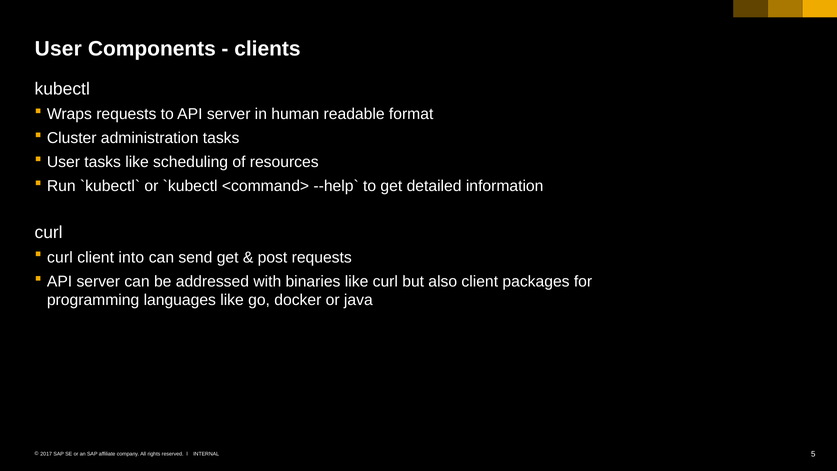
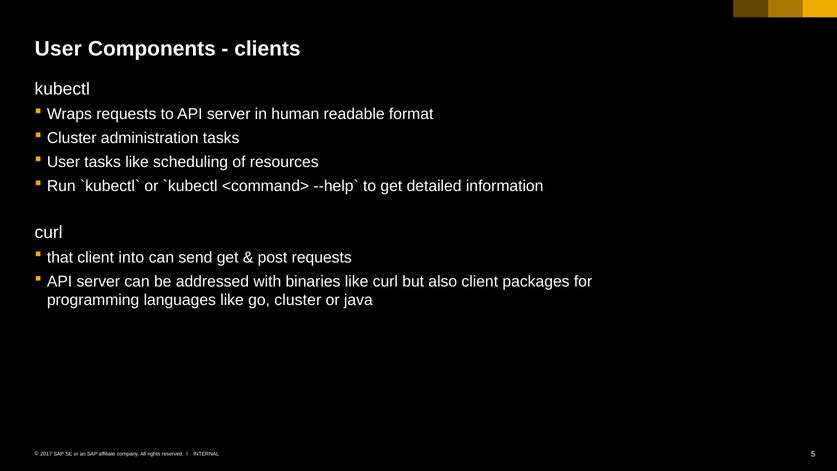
curl at (60, 257): curl -> that
go docker: docker -> cluster
